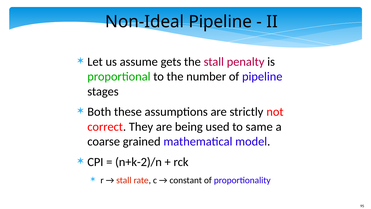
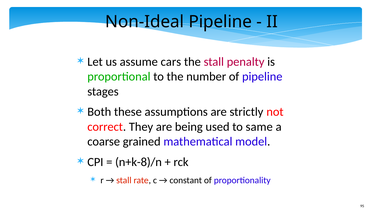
gets: gets -> cars
n+k-2)/n: n+k-2)/n -> n+k-8)/n
